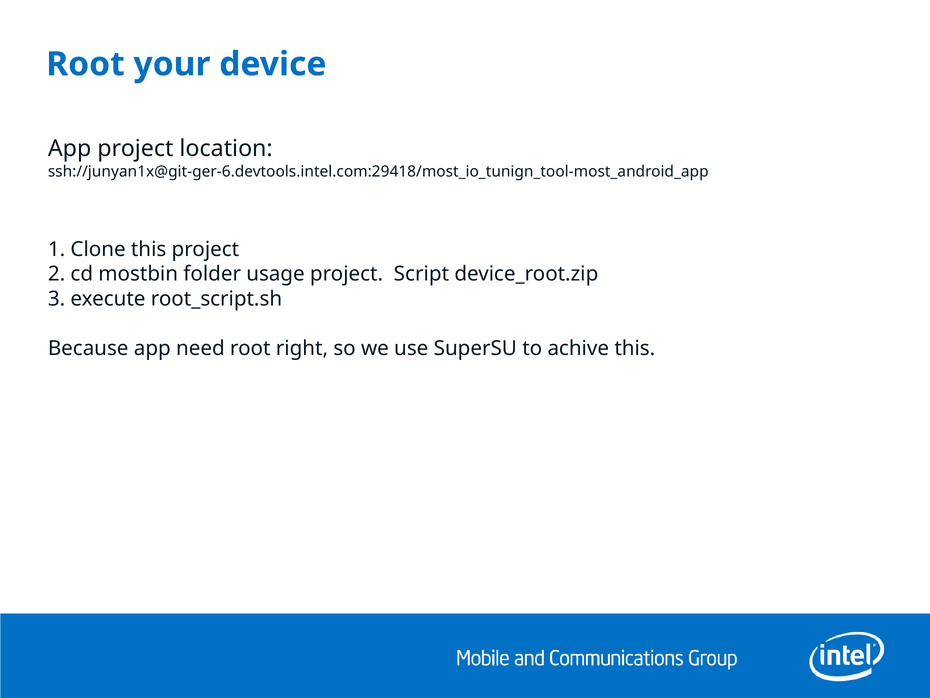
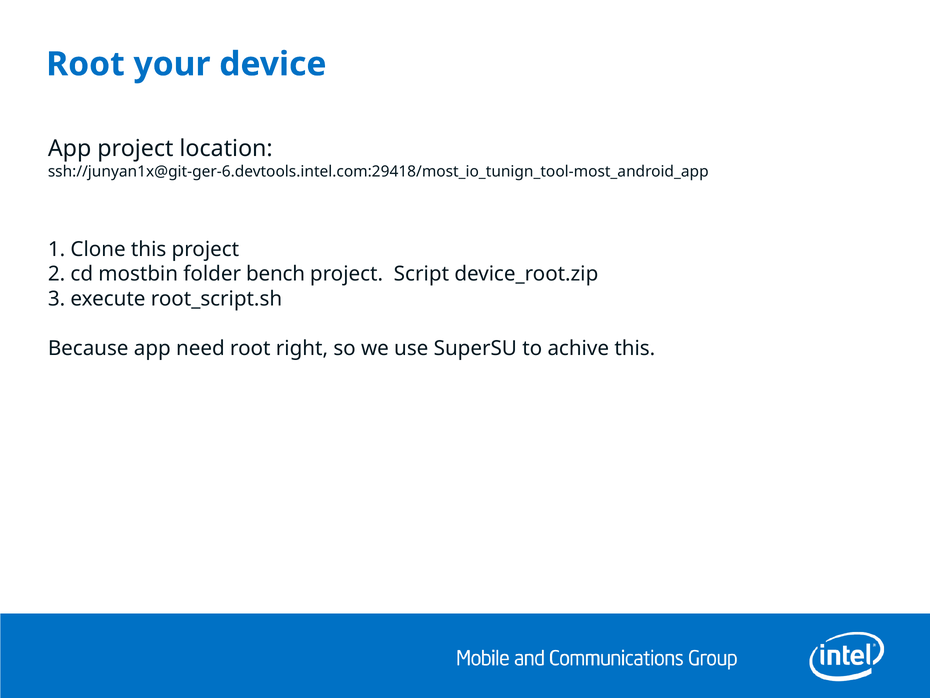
usage: usage -> bench
